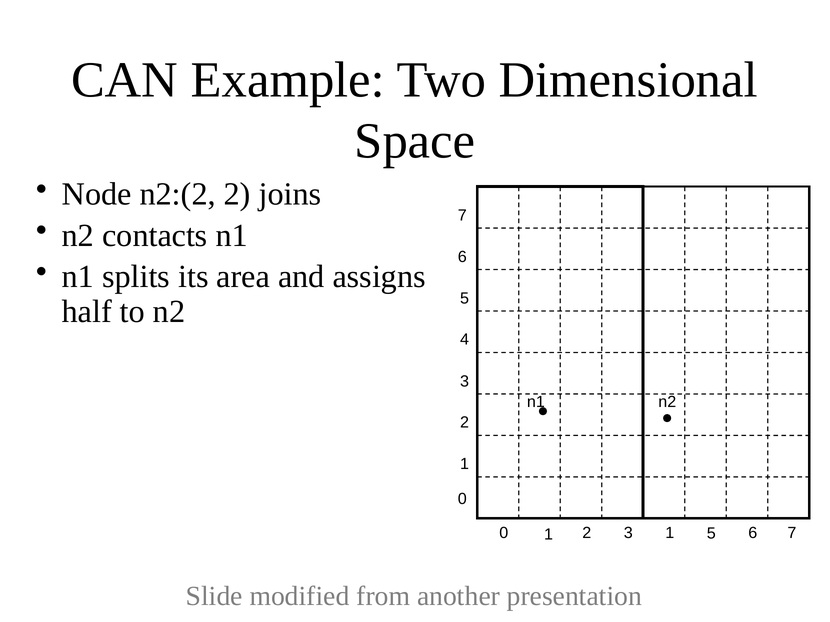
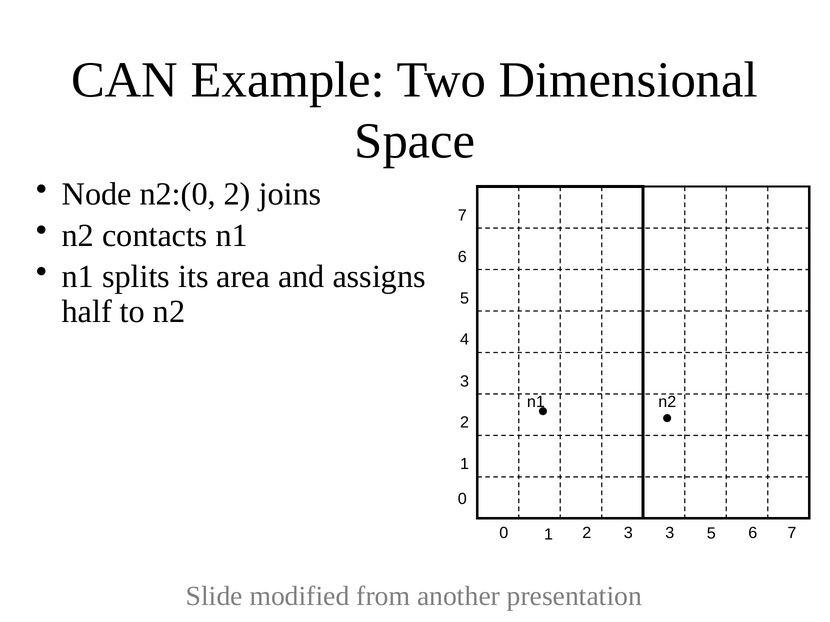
n2:(2: n2:(2 -> n2:(0
3 1: 1 -> 3
